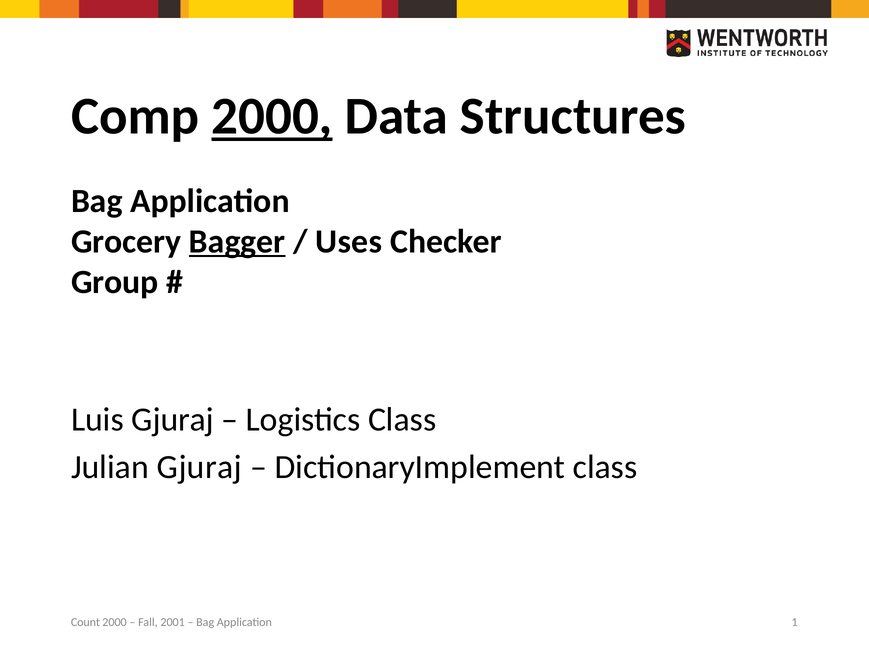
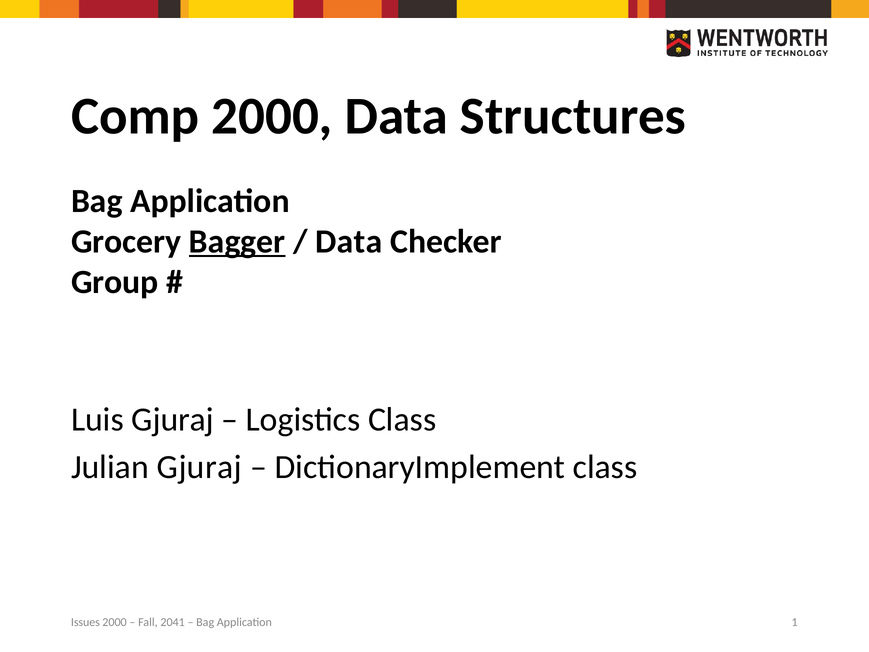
2000 at (272, 116) underline: present -> none
Uses at (349, 241): Uses -> Data
Count: Count -> Issues
2001: 2001 -> 2041
